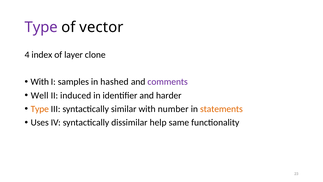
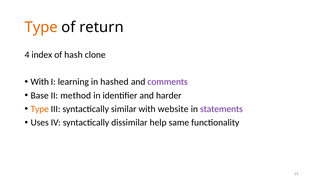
Type at (41, 27) colour: purple -> orange
vector: vector -> return
layer: layer -> hash
samples: samples -> learning
Well: Well -> Base
induced: induced -> method
number: number -> website
statements colour: orange -> purple
